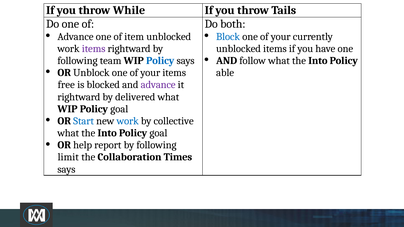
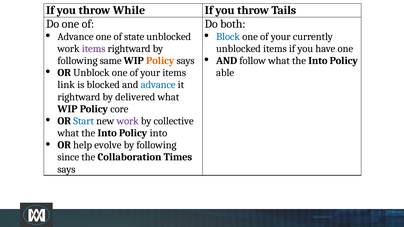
item: item -> state
team: team -> same
Policy at (160, 61) colour: blue -> orange
free: free -> link
advance at (158, 85) colour: purple -> blue
WIP Policy goal: goal -> core
work at (128, 121) colour: blue -> purple
goal at (158, 133): goal -> into
report: report -> evolve
limit: limit -> since
